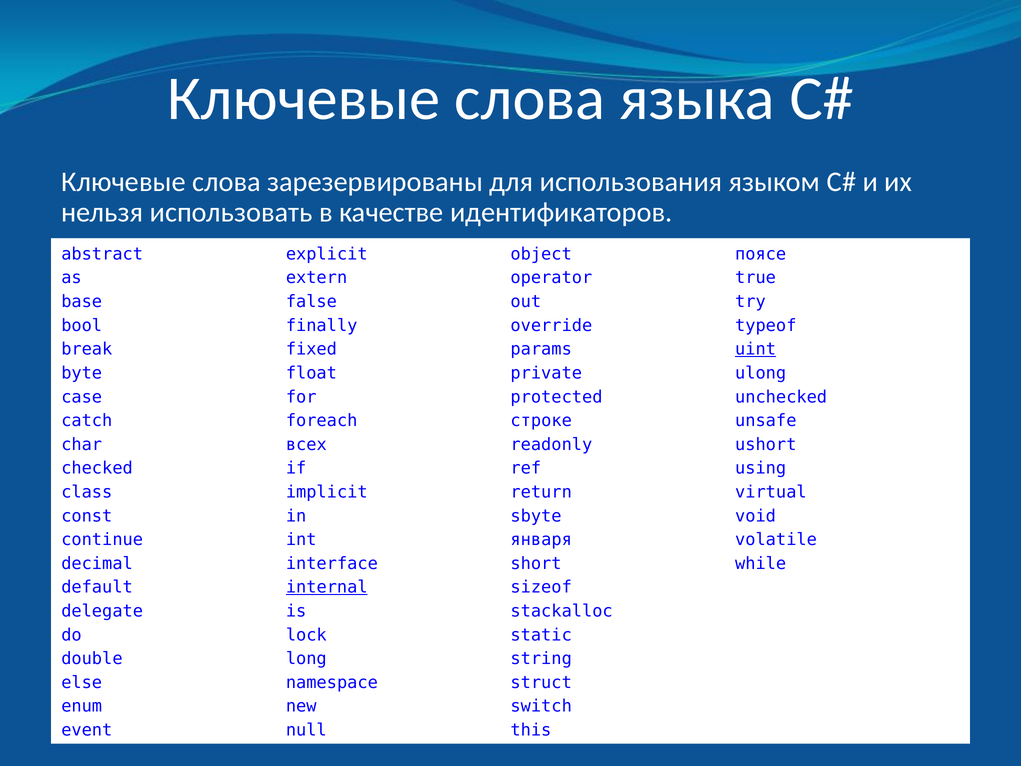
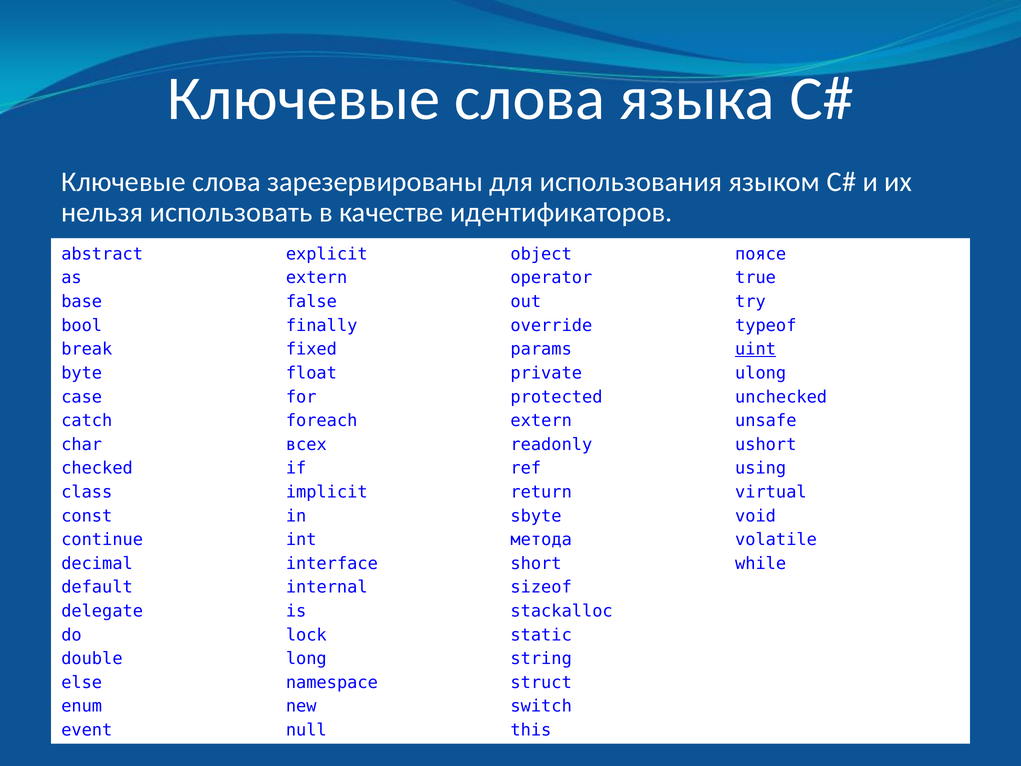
строке at (541, 421): строке -> extern
января: января -> метода
internal underline: present -> none
